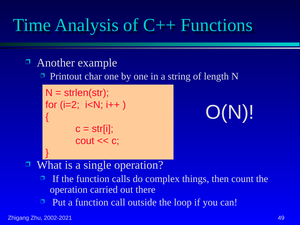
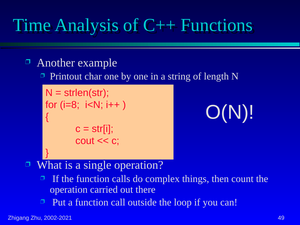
i=2: i=2 -> i=8
